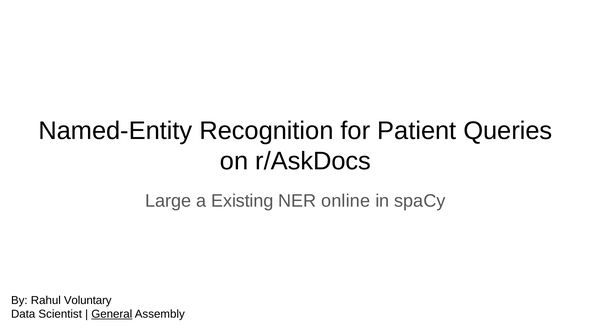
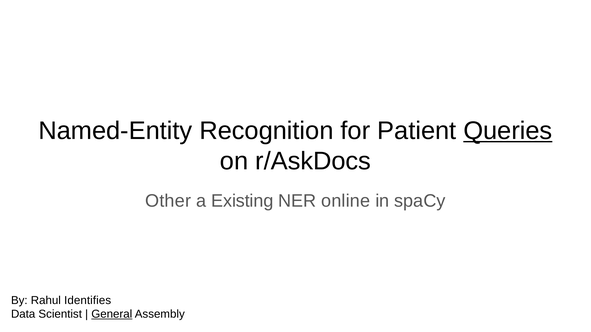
Queries underline: none -> present
Large: Large -> Other
Voluntary: Voluntary -> Identifies
